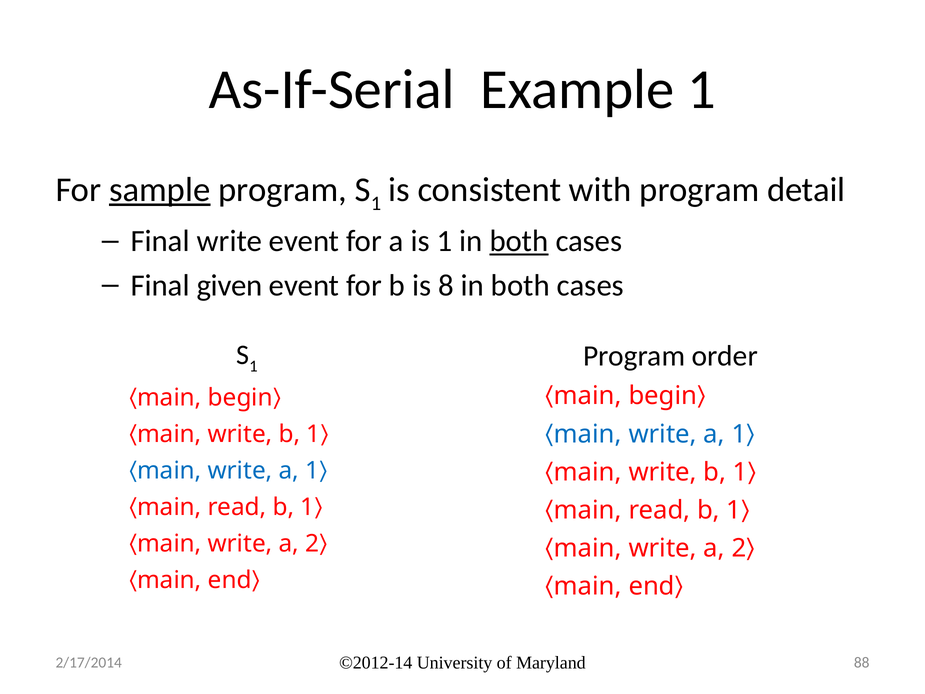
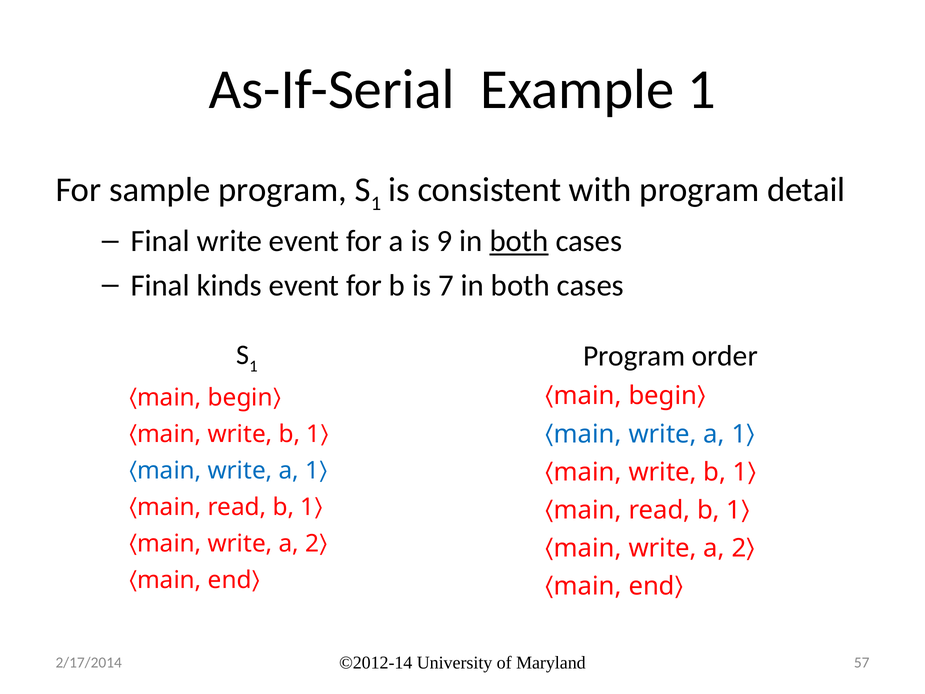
sample underline: present -> none
is 1: 1 -> 9
given: given -> kinds
8: 8 -> 7
88: 88 -> 57
